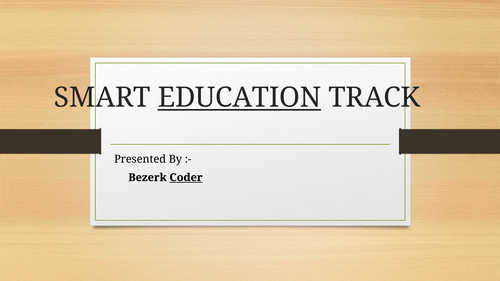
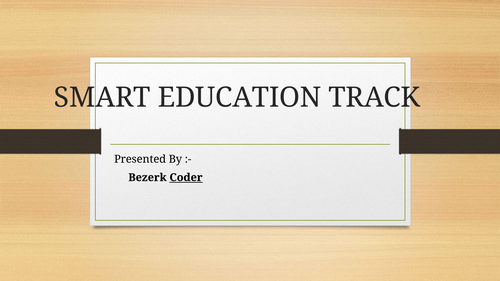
EDUCATION underline: present -> none
